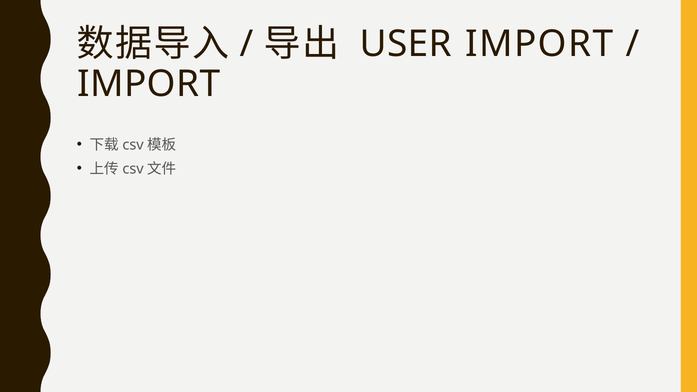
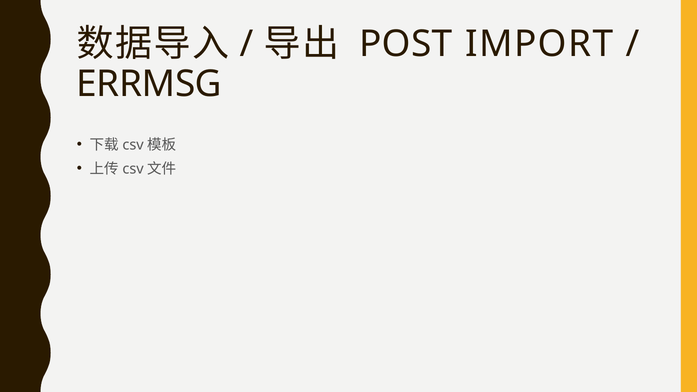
USER: USER -> POST
IMPORT at (149, 84): IMPORT -> ERRMSG
